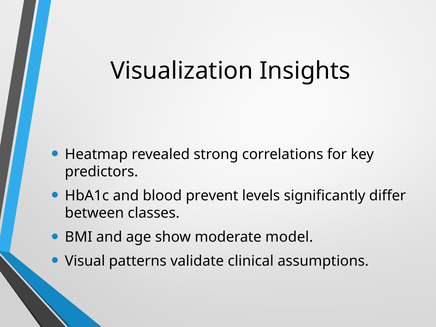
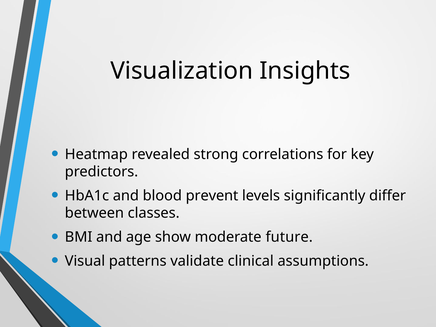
model: model -> future
